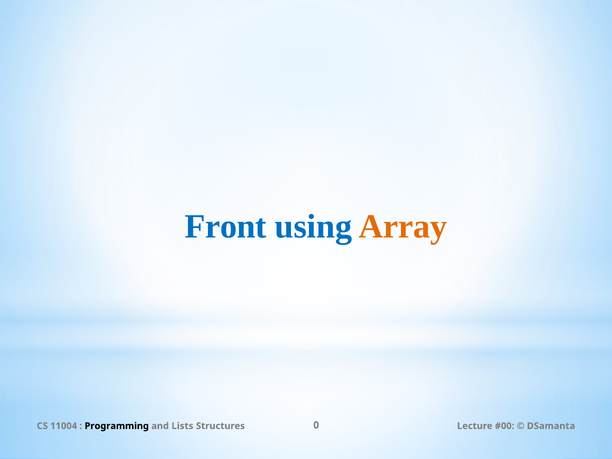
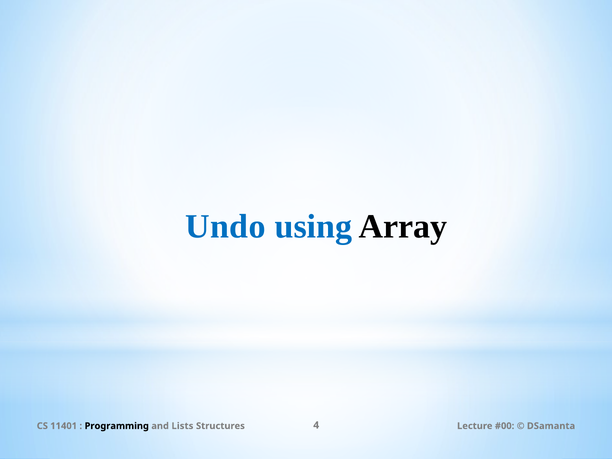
Front: Front -> Undo
Array colour: orange -> black
11004: 11004 -> 11401
0: 0 -> 4
